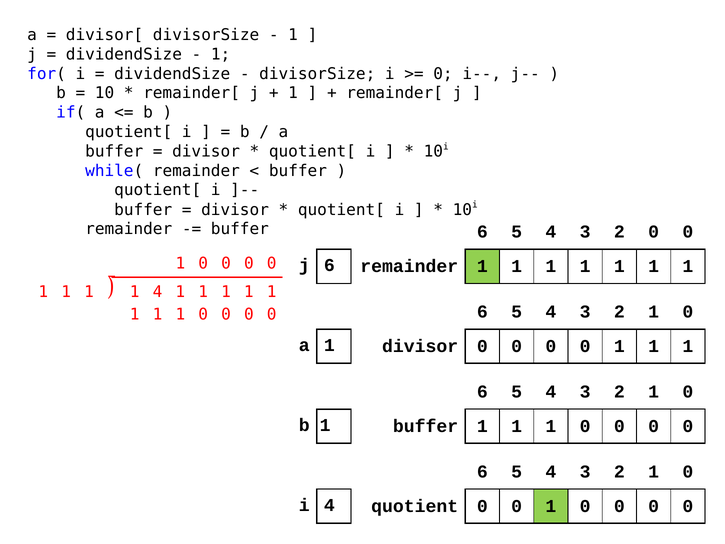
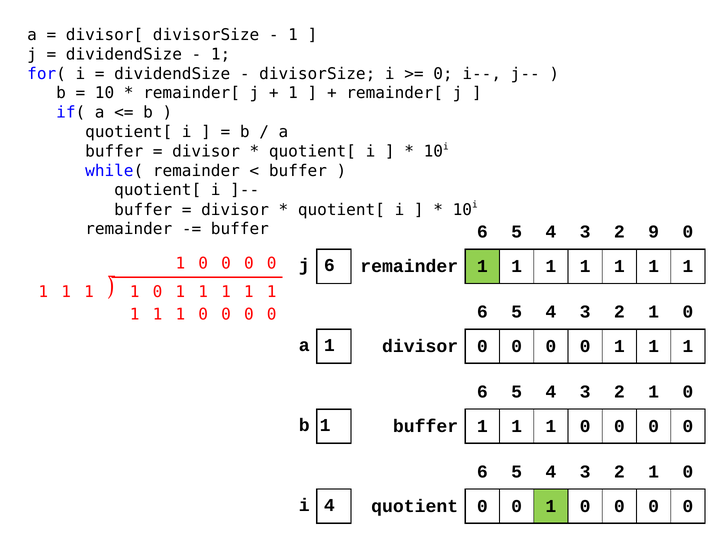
2 0: 0 -> 9
4 at (157, 292): 4 -> 0
